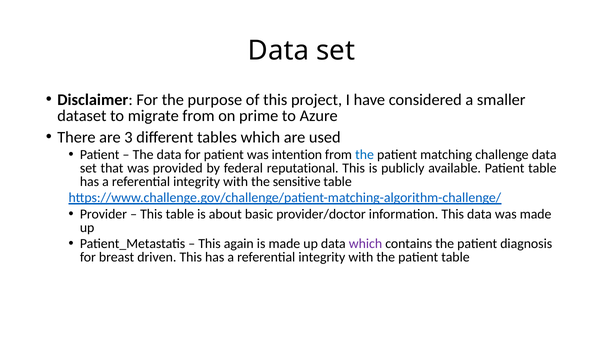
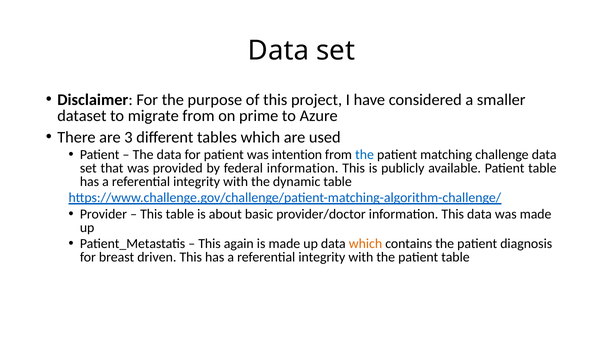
federal reputational: reputational -> information
sensitive: sensitive -> dynamic
which at (366, 244) colour: purple -> orange
